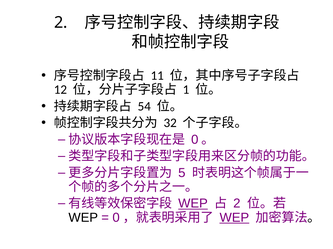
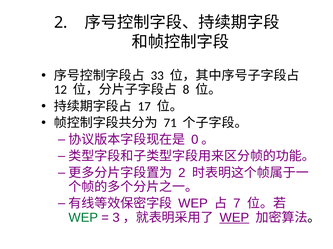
11: 11 -> 33
1: 1 -> 8
54: 54 -> 17
32: 32 -> 71
5 at (182, 173): 5 -> 2
WEP at (193, 204) underline: present -> none
2 at (237, 204): 2 -> 7
WEP at (83, 218) colour: black -> green
0 at (116, 218): 0 -> 3
